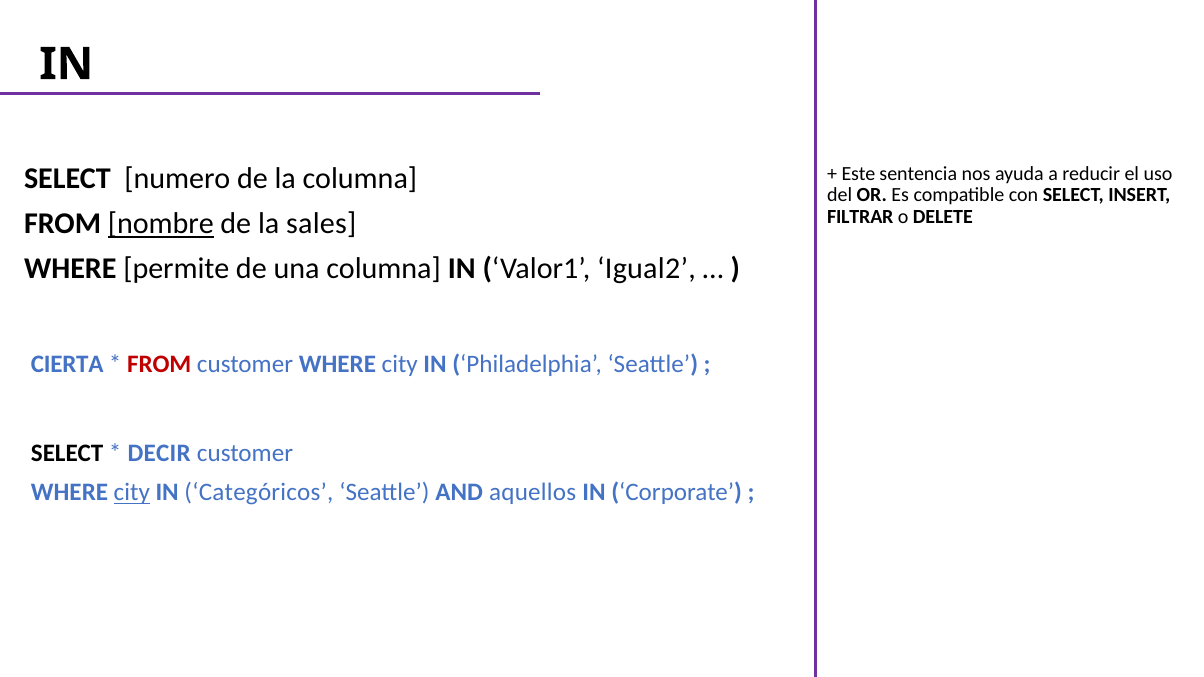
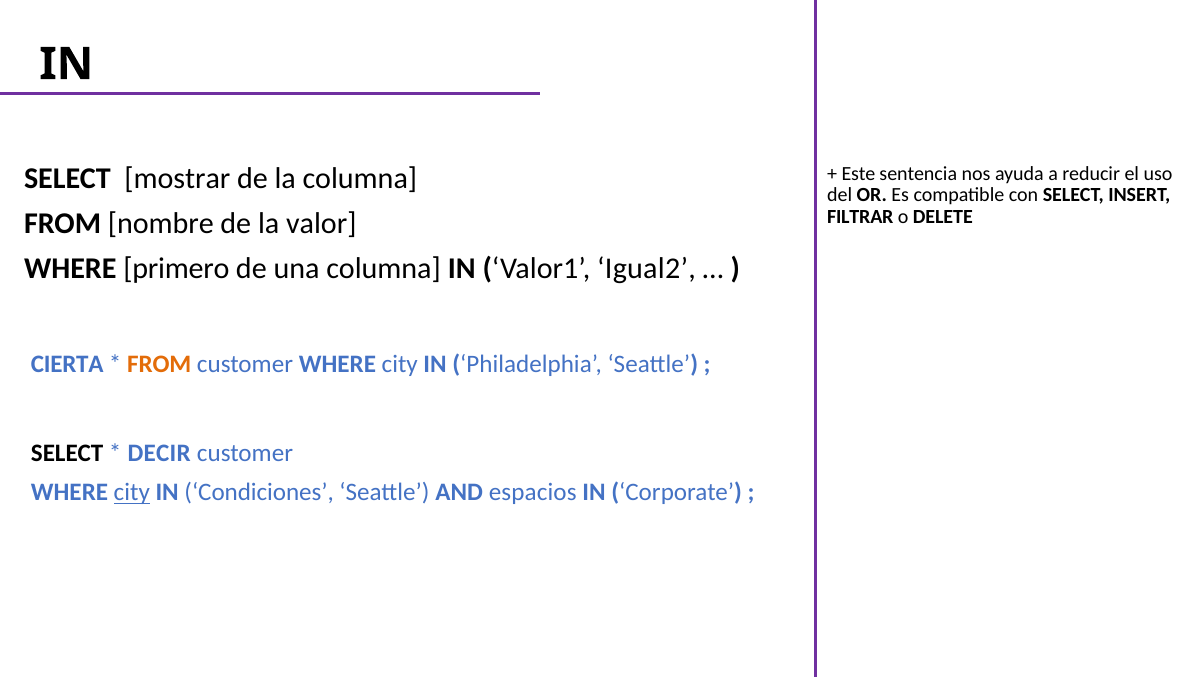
numero: numero -> mostrar
nombre underline: present -> none
sales: sales -> valor
permite: permite -> primero
FROM at (159, 364) colour: red -> orange
Categóricos: Categóricos -> Condiciones
aquellos: aquellos -> espacios
